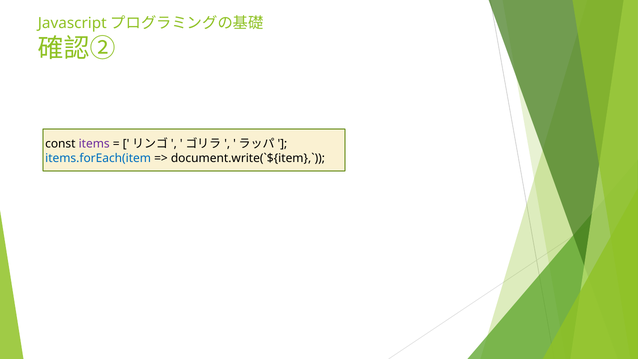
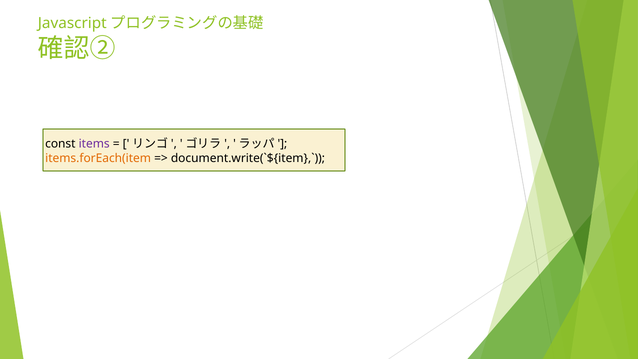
items.forEach(item colour: blue -> orange
